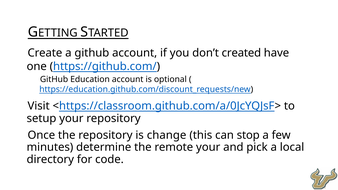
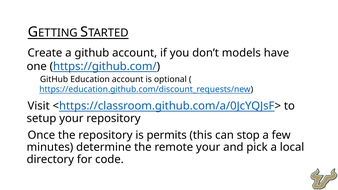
created: created -> models
change: change -> permits
